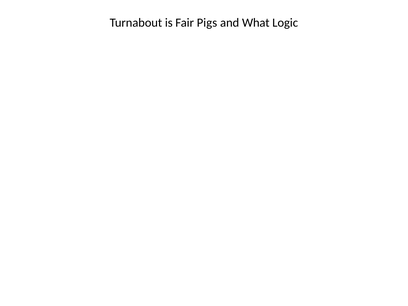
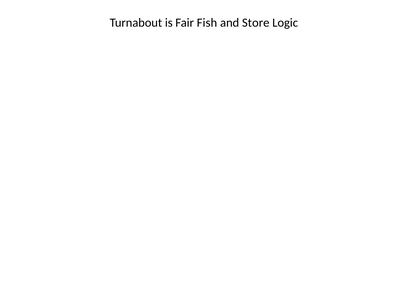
Pigs: Pigs -> Fish
What: What -> Store
